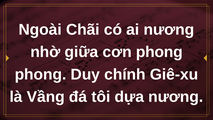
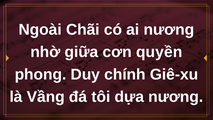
cơn phong: phong -> quyền
